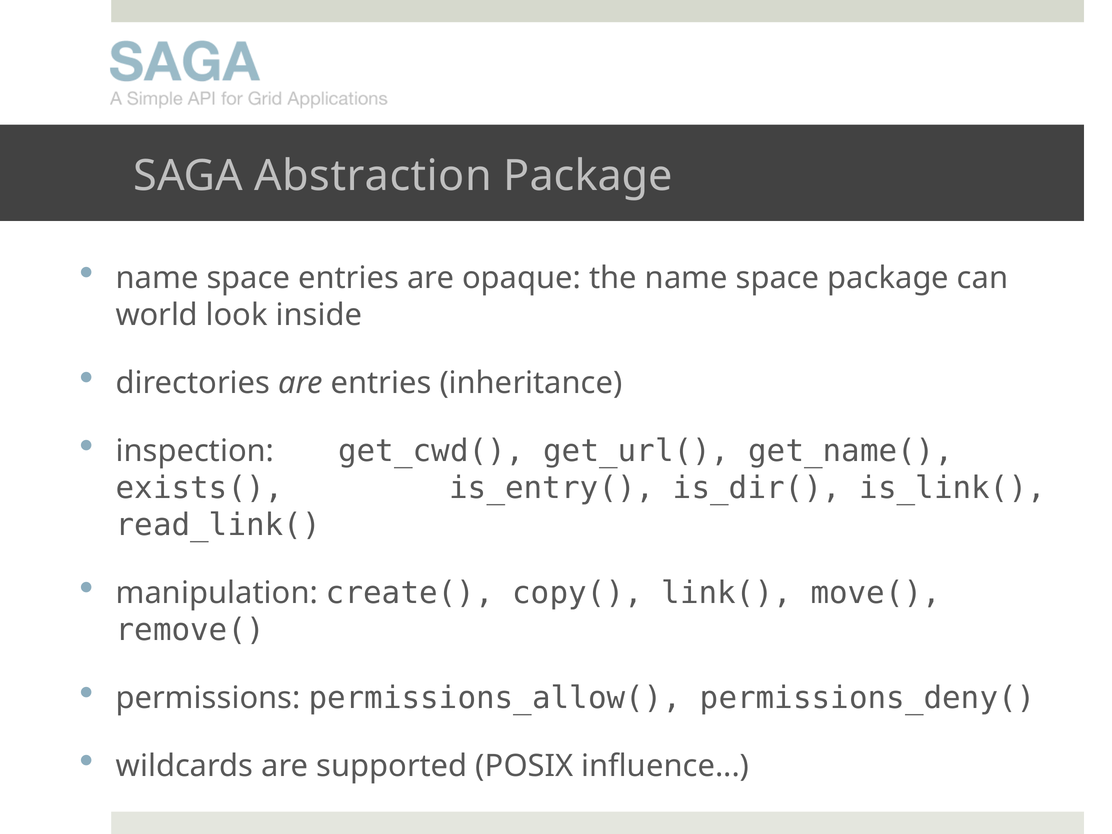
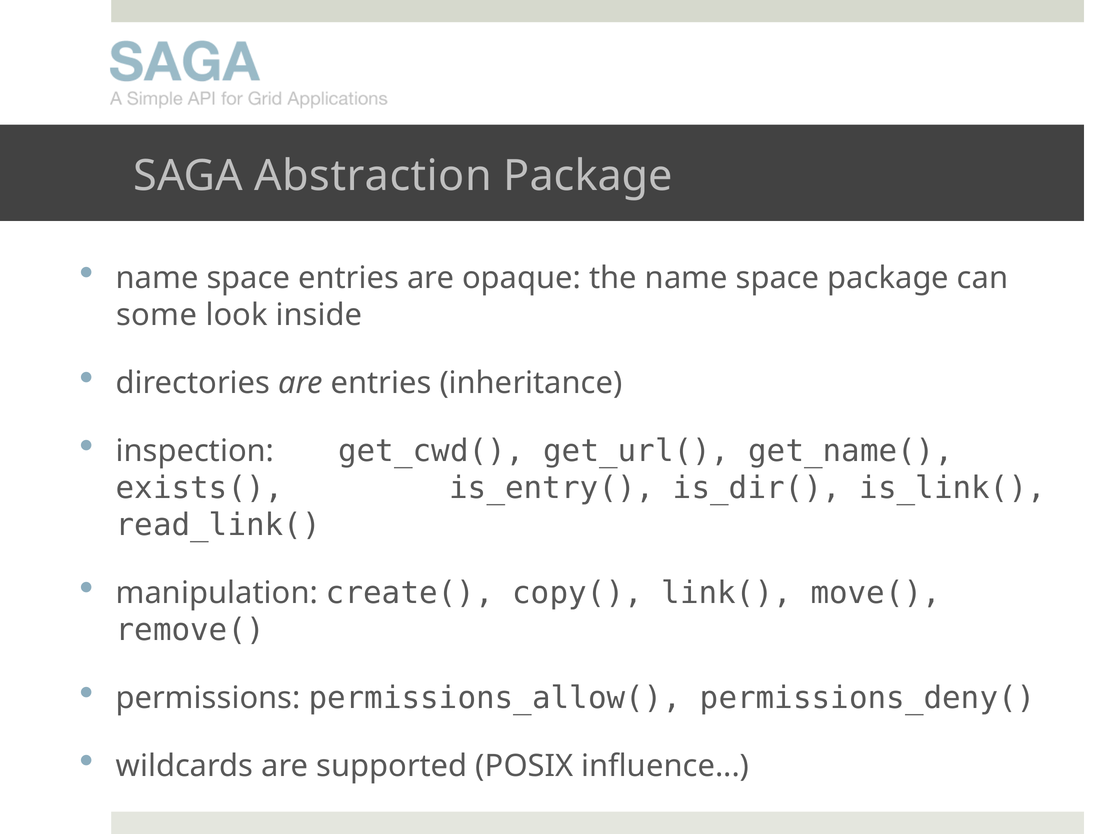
world: world -> some
